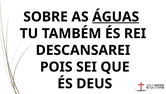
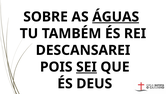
SEI underline: none -> present
